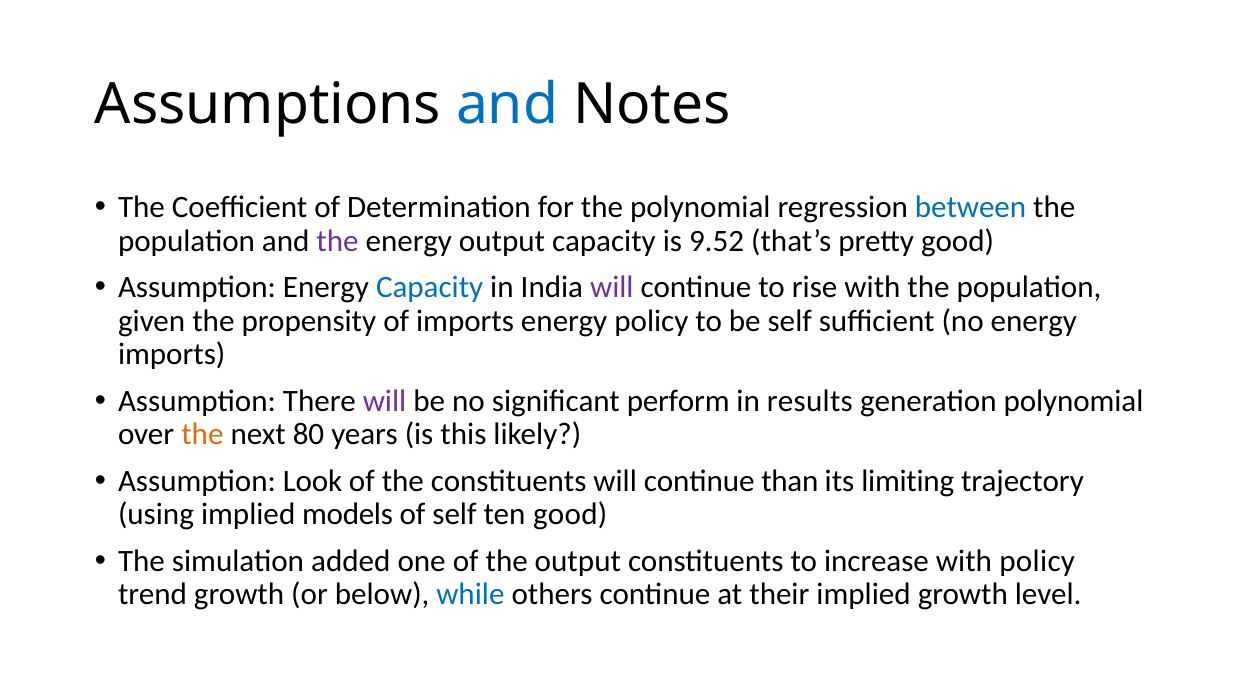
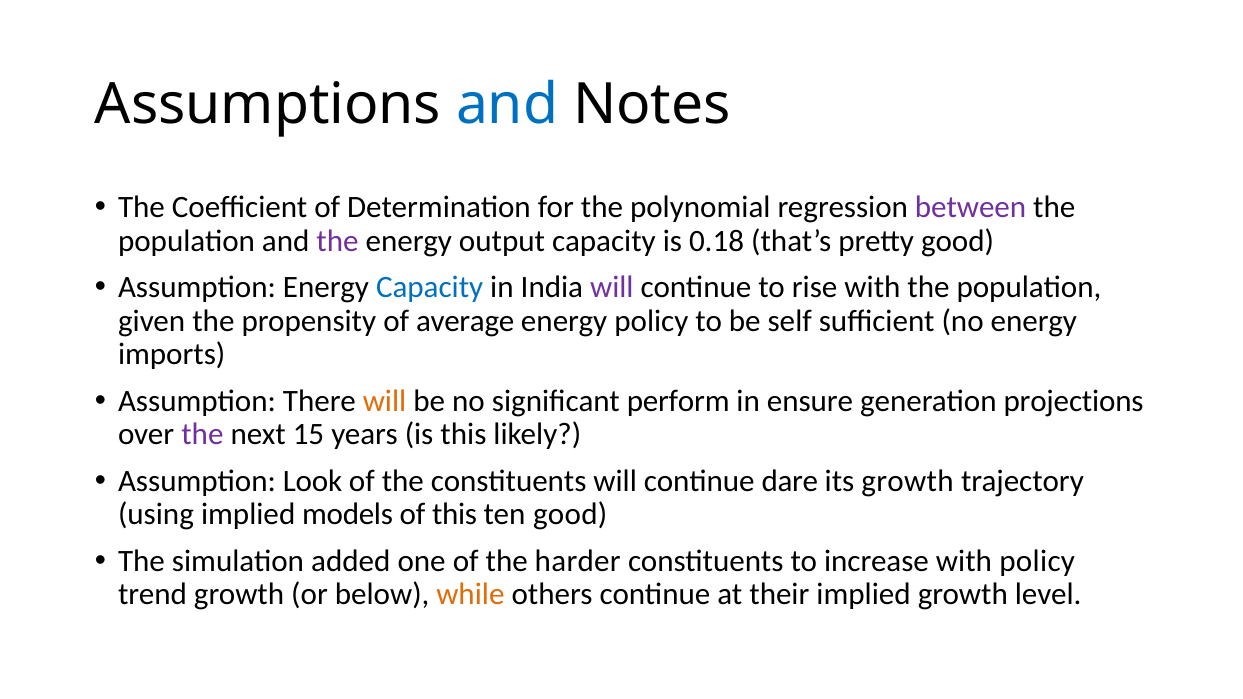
between colour: blue -> purple
9.52: 9.52 -> 0.18
of imports: imports -> average
will at (385, 401) colour: purple -> orange
results: results -> ensure
generation polynomial: polynomial -> projections
the at (202, 435) colour: orange -> purple
80: 80 -> 15
than: than -> dare
its limiting: limiting -> growth
of self: self -> this
the output: output -> harder
while colour: blue -> orange
